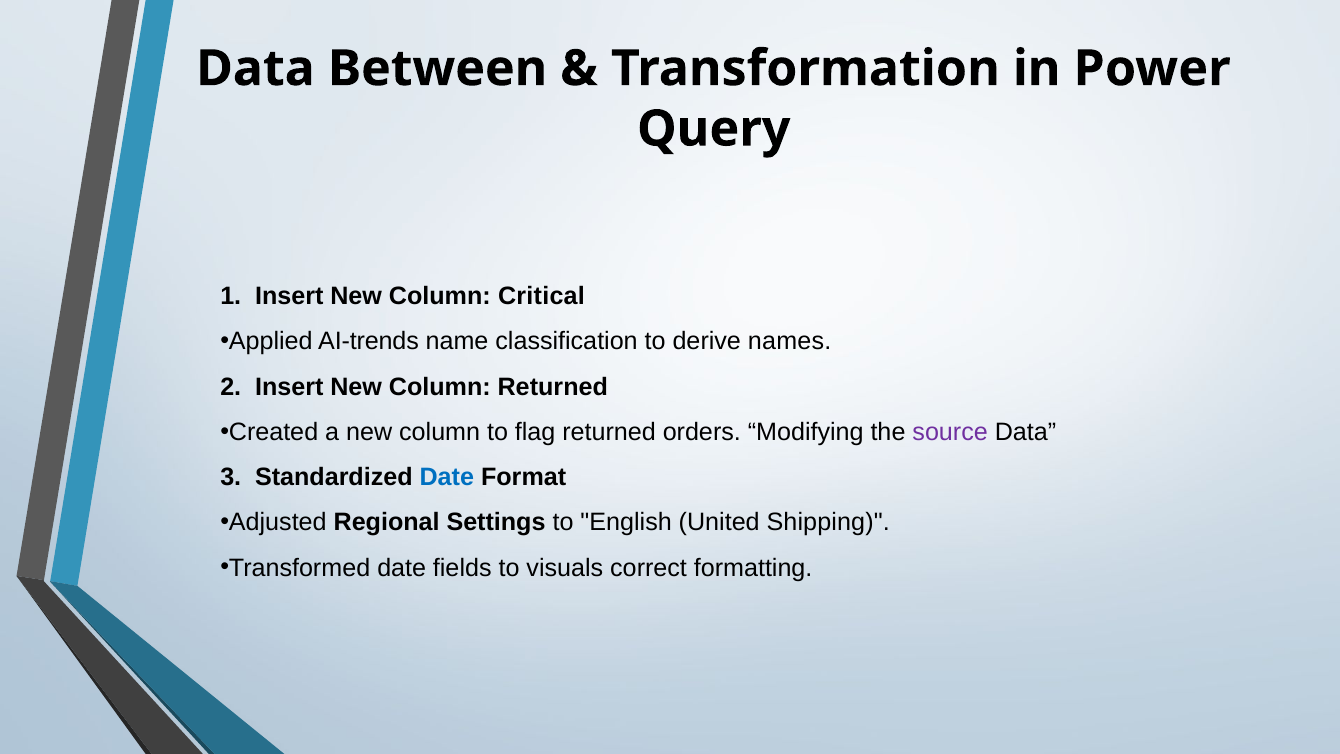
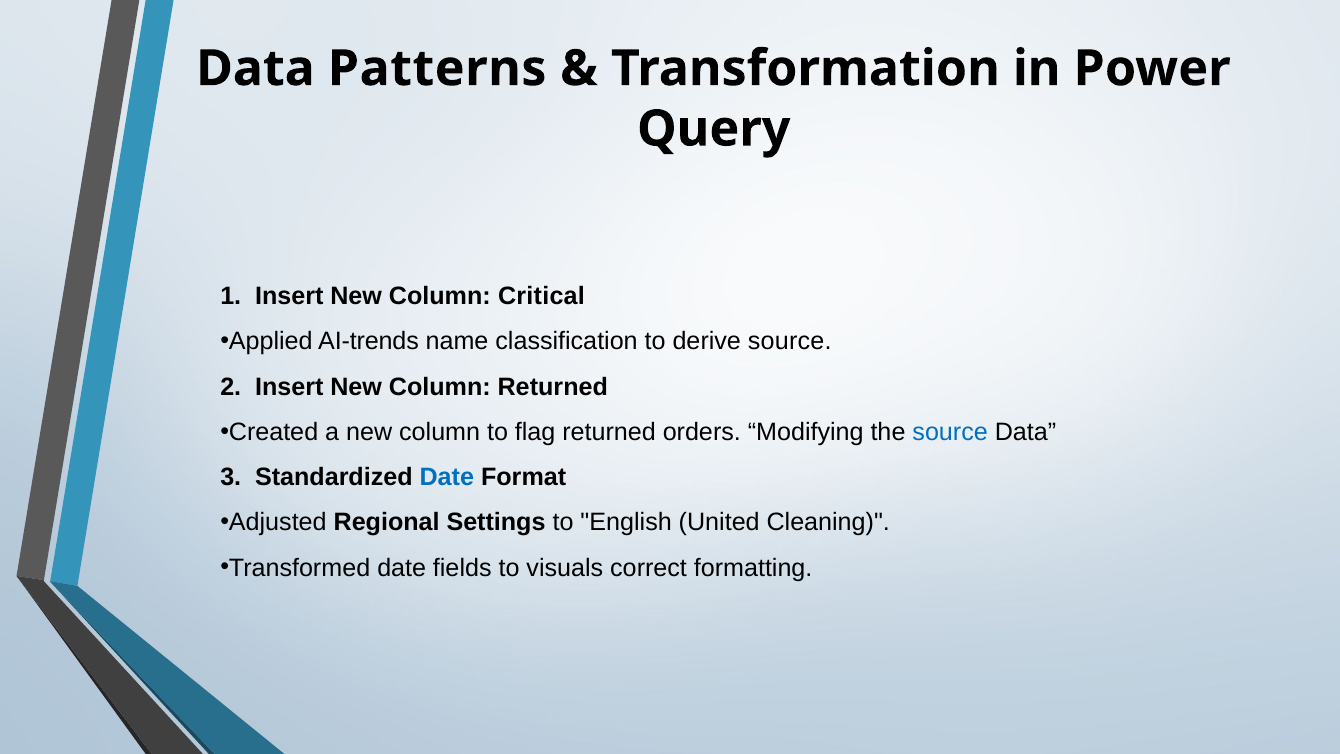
Between: Between -> Patterns
derive names: names -> source
source at (950, 432) colour: purple -> blue
Shipping: Shipping -> Cleaning
